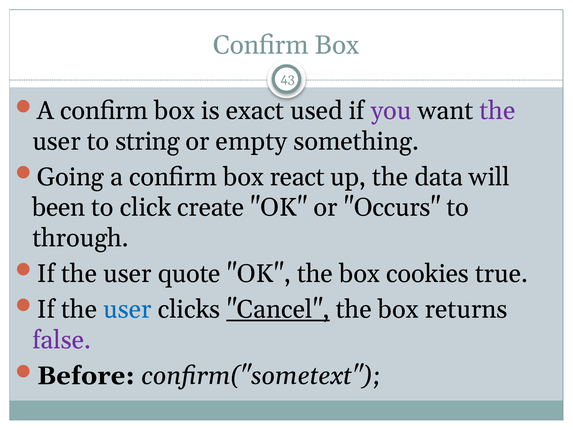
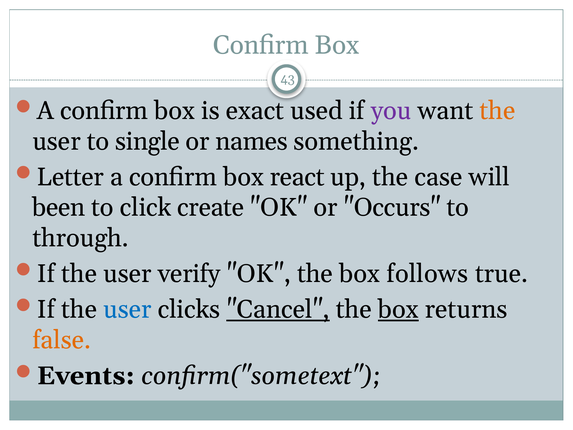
the at (497, 111) colour: purple -> orange
string: string -> single
empty: empty -> names
Going: Going -> Letter
data: data -> case
quote: quote -> verify
cookies: cookies -> follows
box at (398, 309) underline: none -> present
false colour: purple -> orange
Before: Before -> Events
